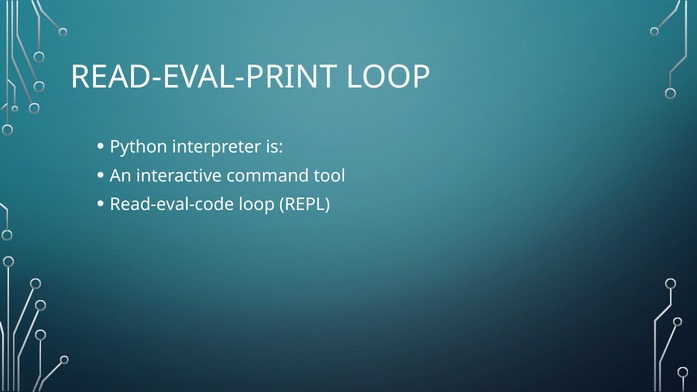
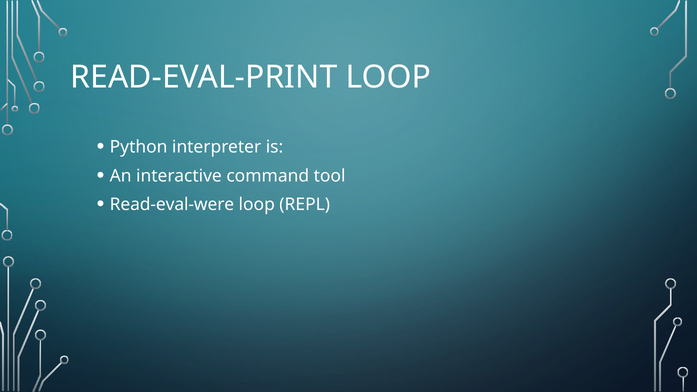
Read-eval-code: Read-eval-code -> Read-eval-were
